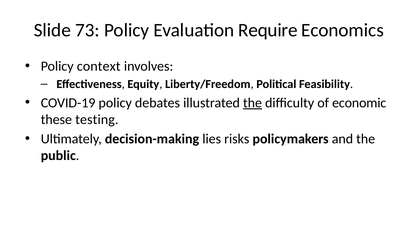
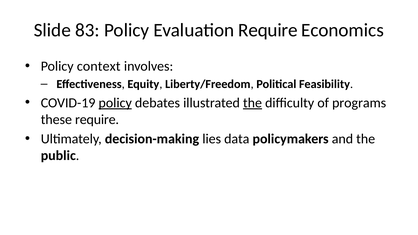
73: 73 -> 83
policy at (115, 103) underline: none -> present
economic: economic -> programs
these testing: testing -> require
risks: risks -> data
